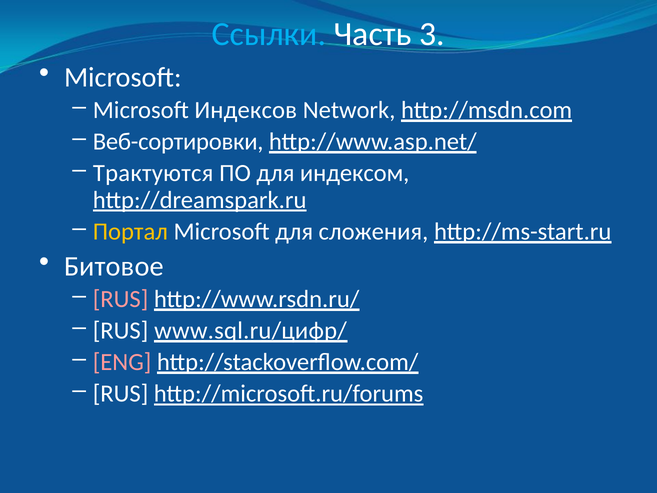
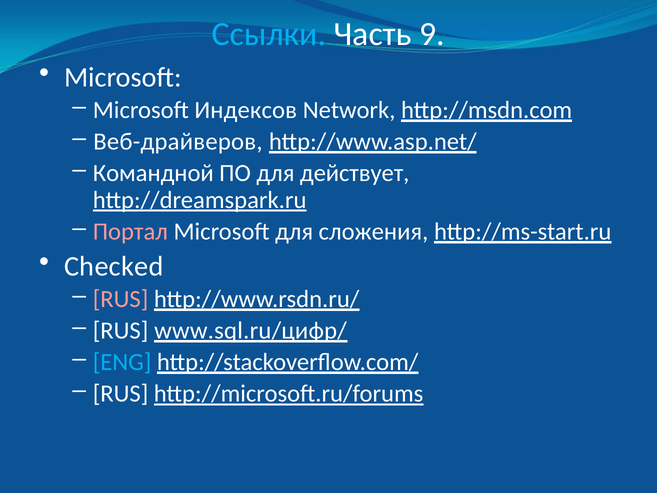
3: 3 -> 9
Веб-сортировки: Веб-сортировки -> Веб-драйверов
Трактуются: Трактуются -> Командной
индексом: индексом -> действует
Портал colour: yellow -> pink
Битовое: Битовое -> Checked
ENG colour: pink -> light blue
